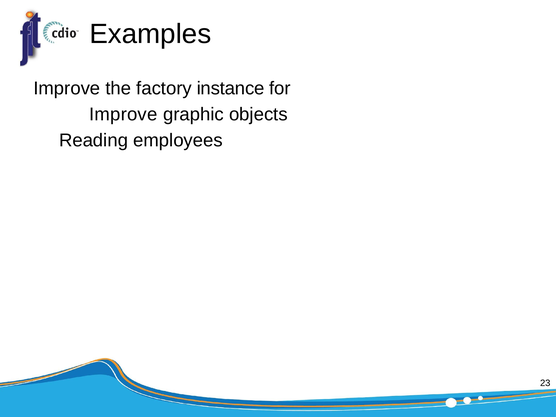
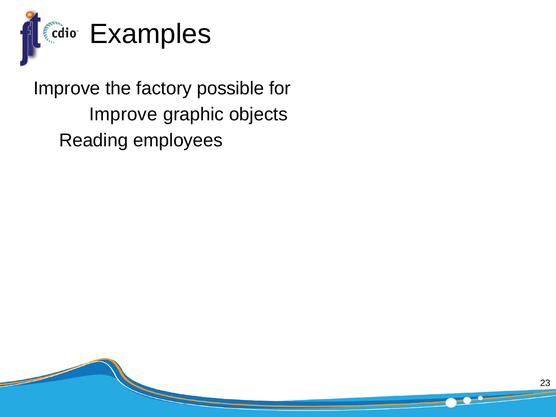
instance: instance -> possible
